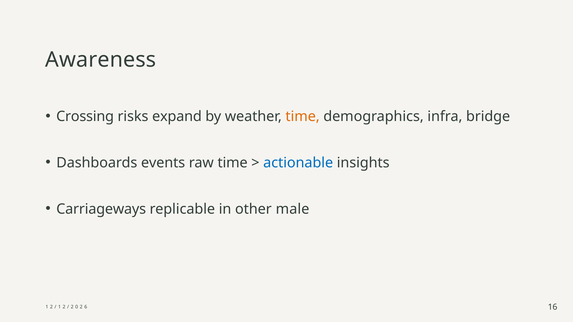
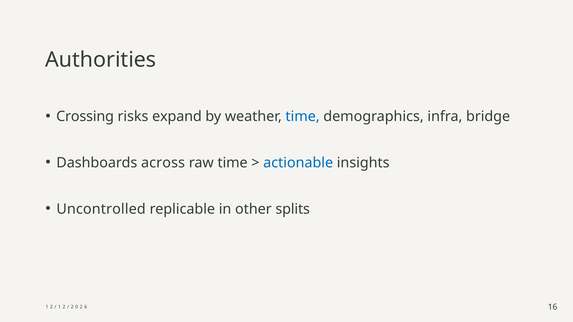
Awareness: Awareness -> Authorities
time at (303, 117) colour: orange -> blue
events: events -> across
Carriageways: Carriageways -> Uncontrolled
male: male -> splits
